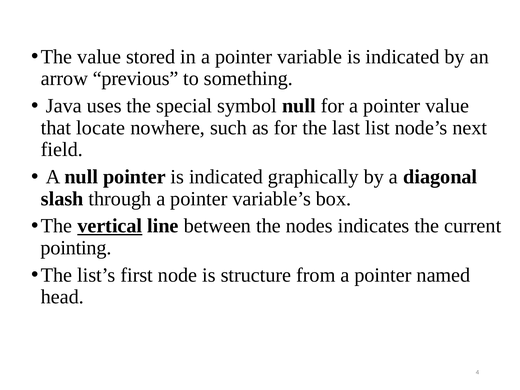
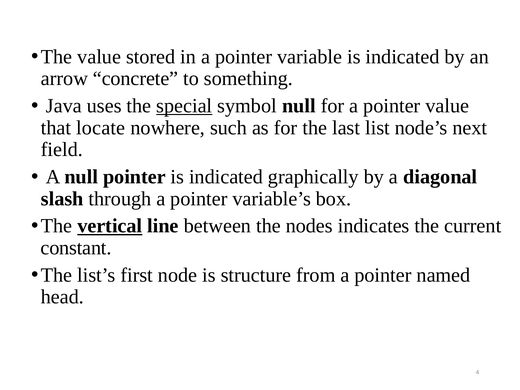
previous: previous -> concrete
special underline: none -> present
pointing: pointing -> constant
